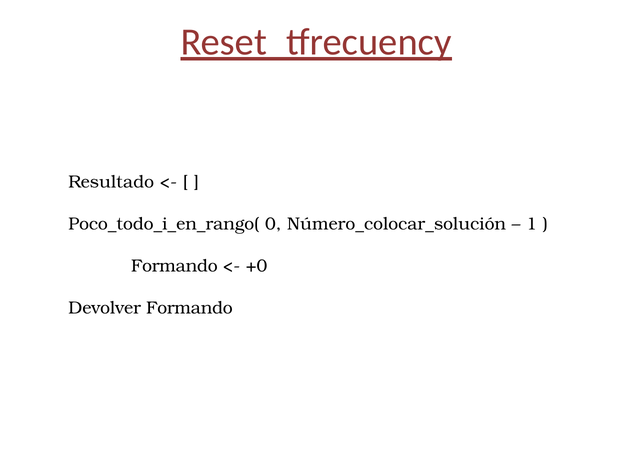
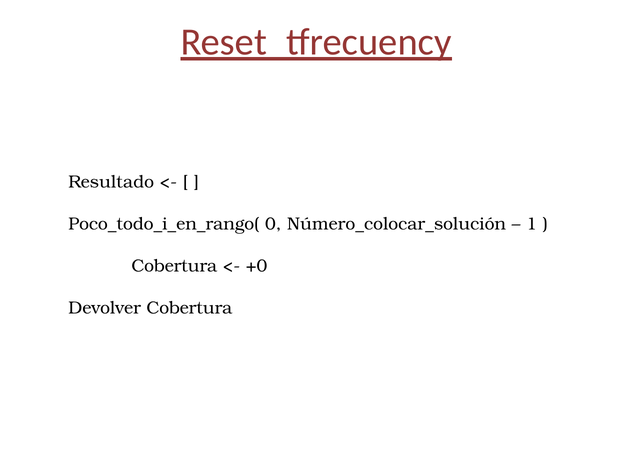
Formando at (174, 266): Formando -> Cobertura
Devolver Formando: Formando -> Cobertura
